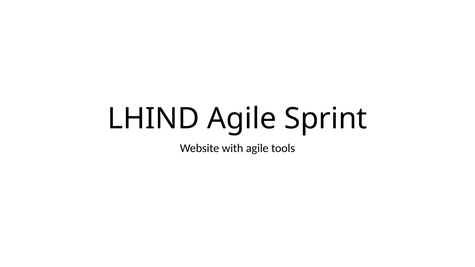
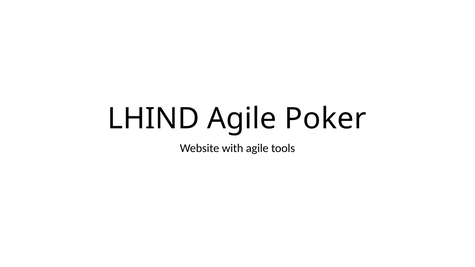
Sprint: Sprint -> Poker
